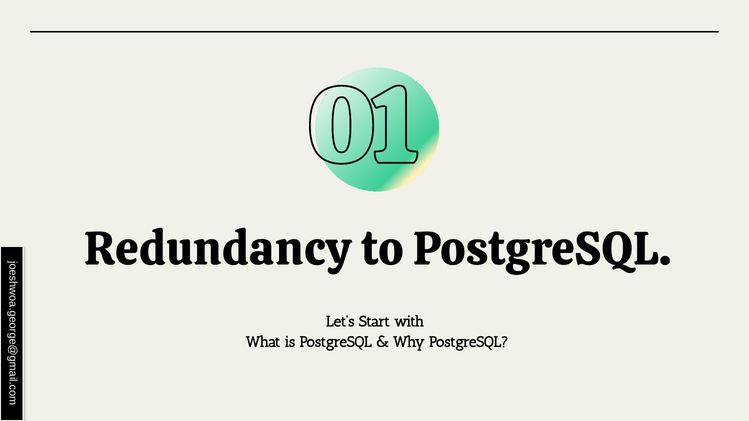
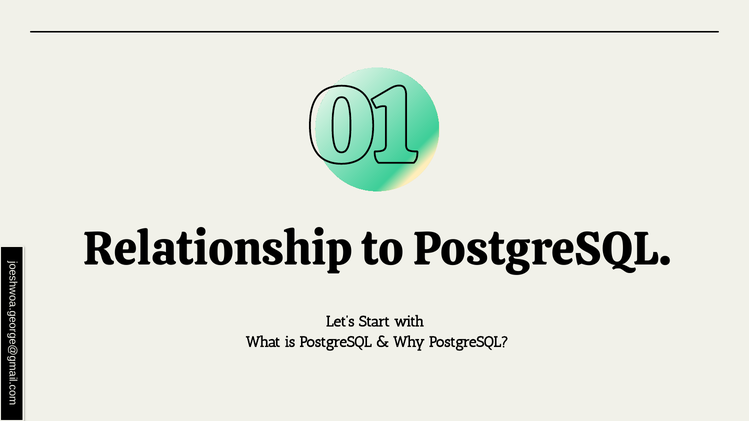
Redundancy: Redundancy -> Relationship
